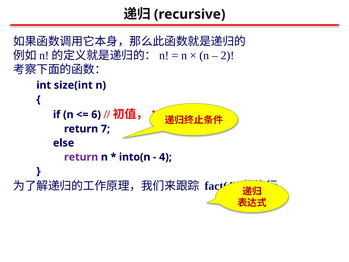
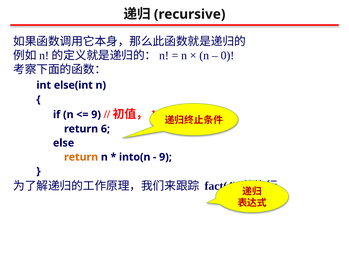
2: 2 -> 0
size(int: size(int -> else(int
6 at (96, 114): 6 -> 9
7: 7 -> 6
return at (81, 157) colour: purple -> orange
4 at (165, 157): 4 -> 9
